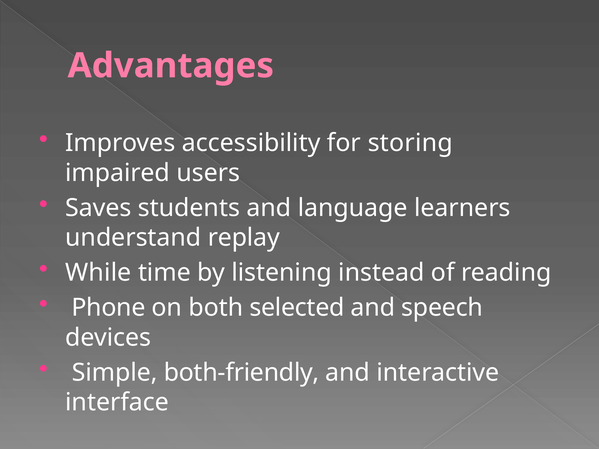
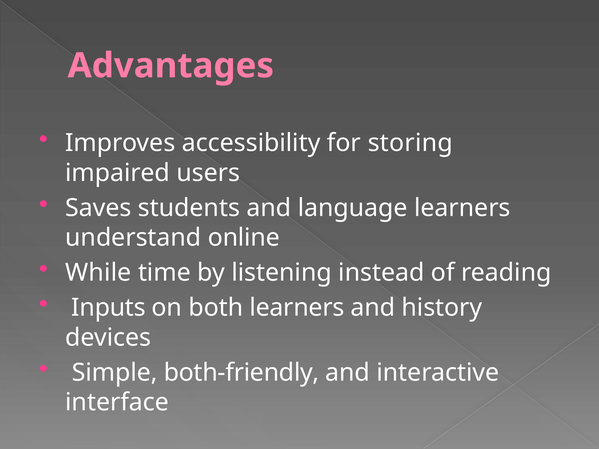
replay: replay -> online
Phone: Phone -> Inputs
both selected: selected -> learners
speech: speech -> history
